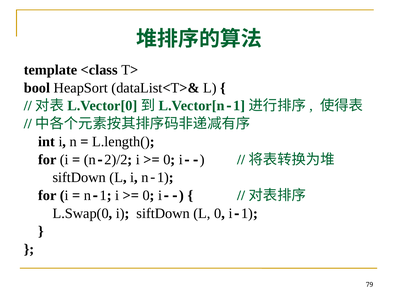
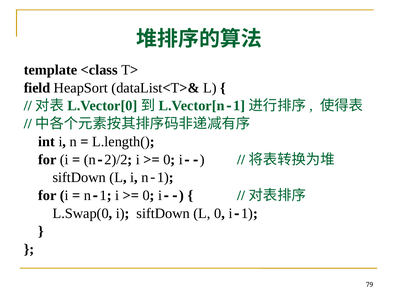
bool: bool -> field
